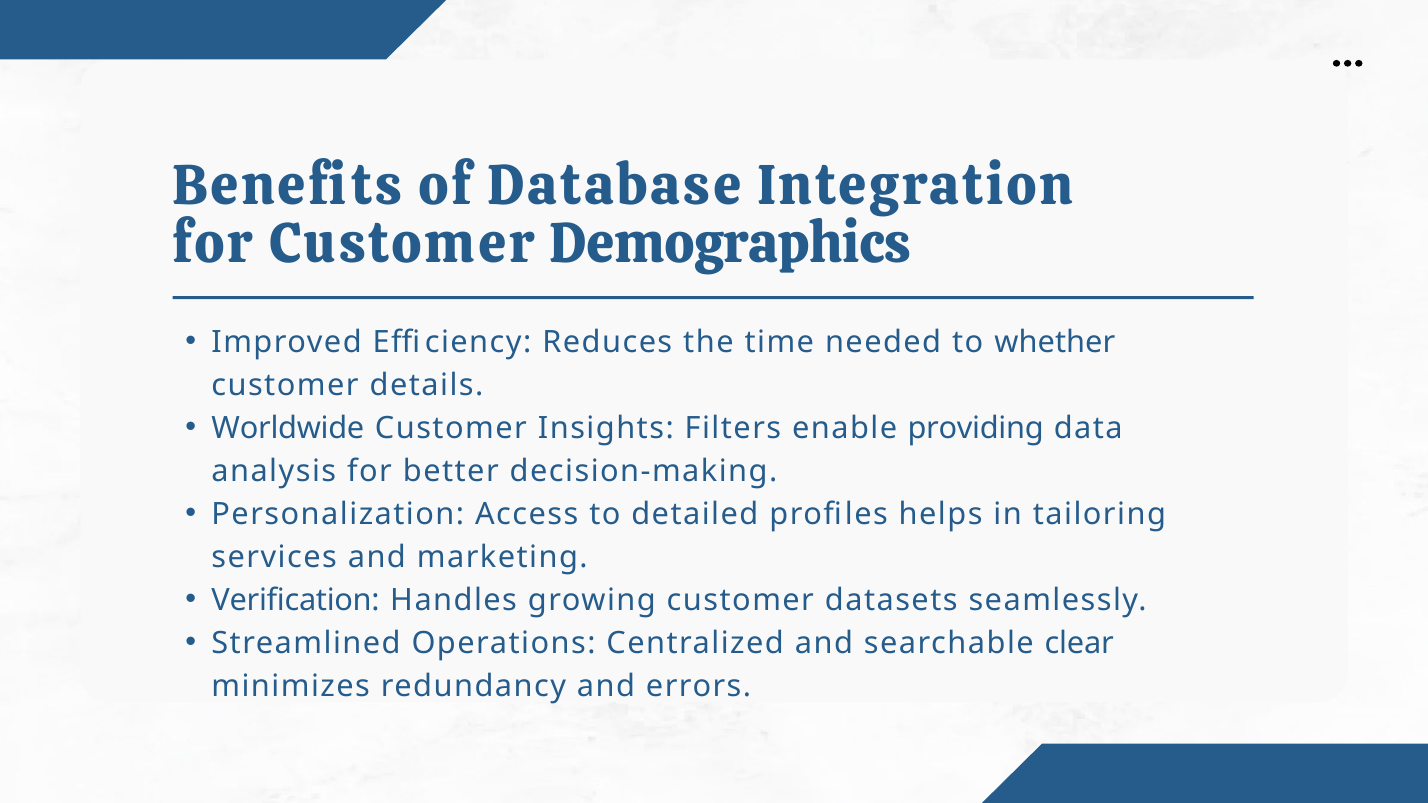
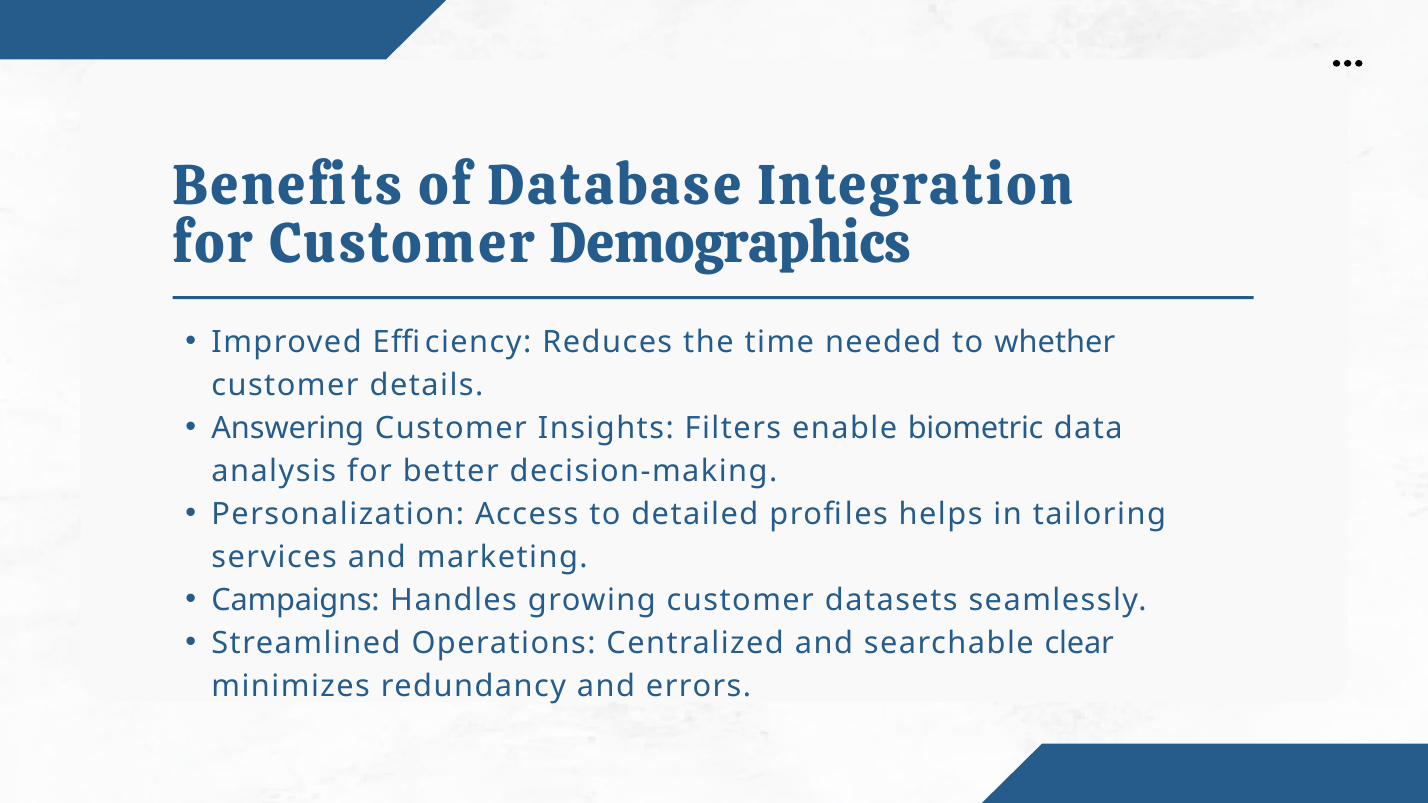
Worldwide: Worldwide -> Answering
providing: providing -> biometric
Verification: Verification -> Campaigns
